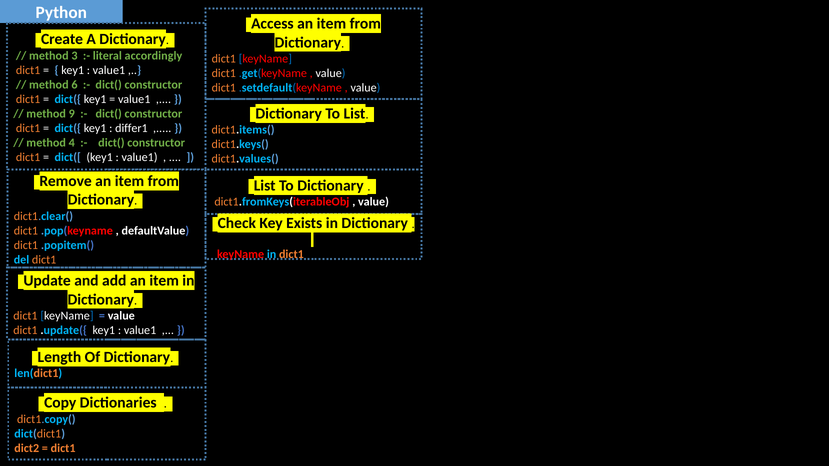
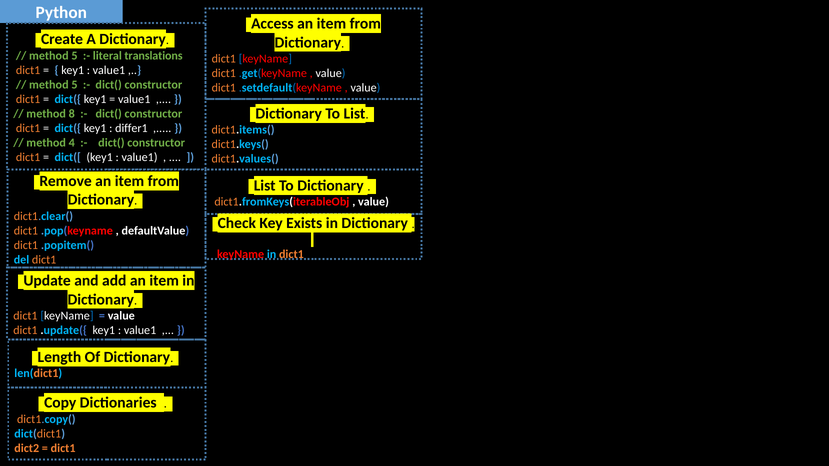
3 at (74, 56): 3 -> 5
accordingly: accordingly -> translations
6 at (74, 85): 6 -> 5
9: 9 -> 8
